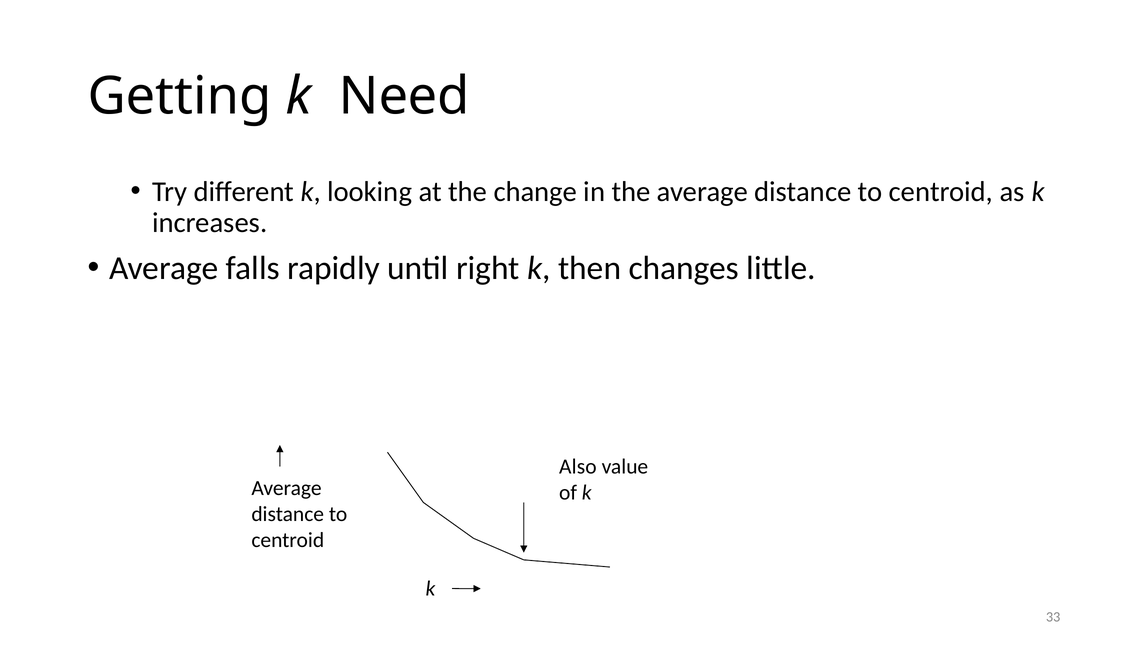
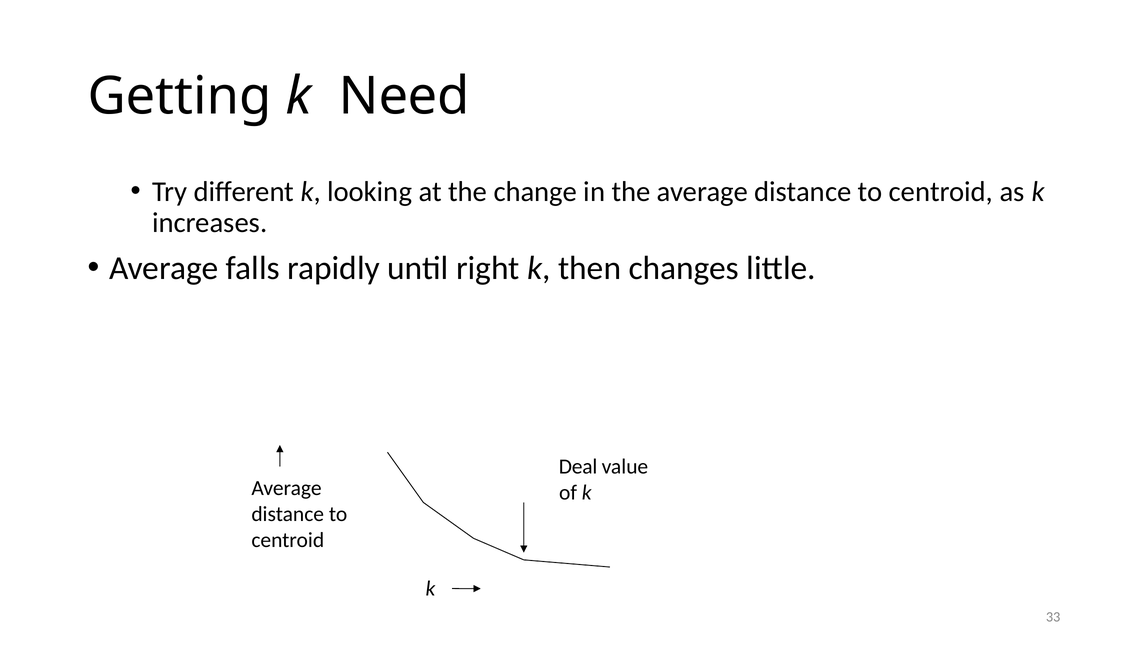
Also: Also -> Deal
